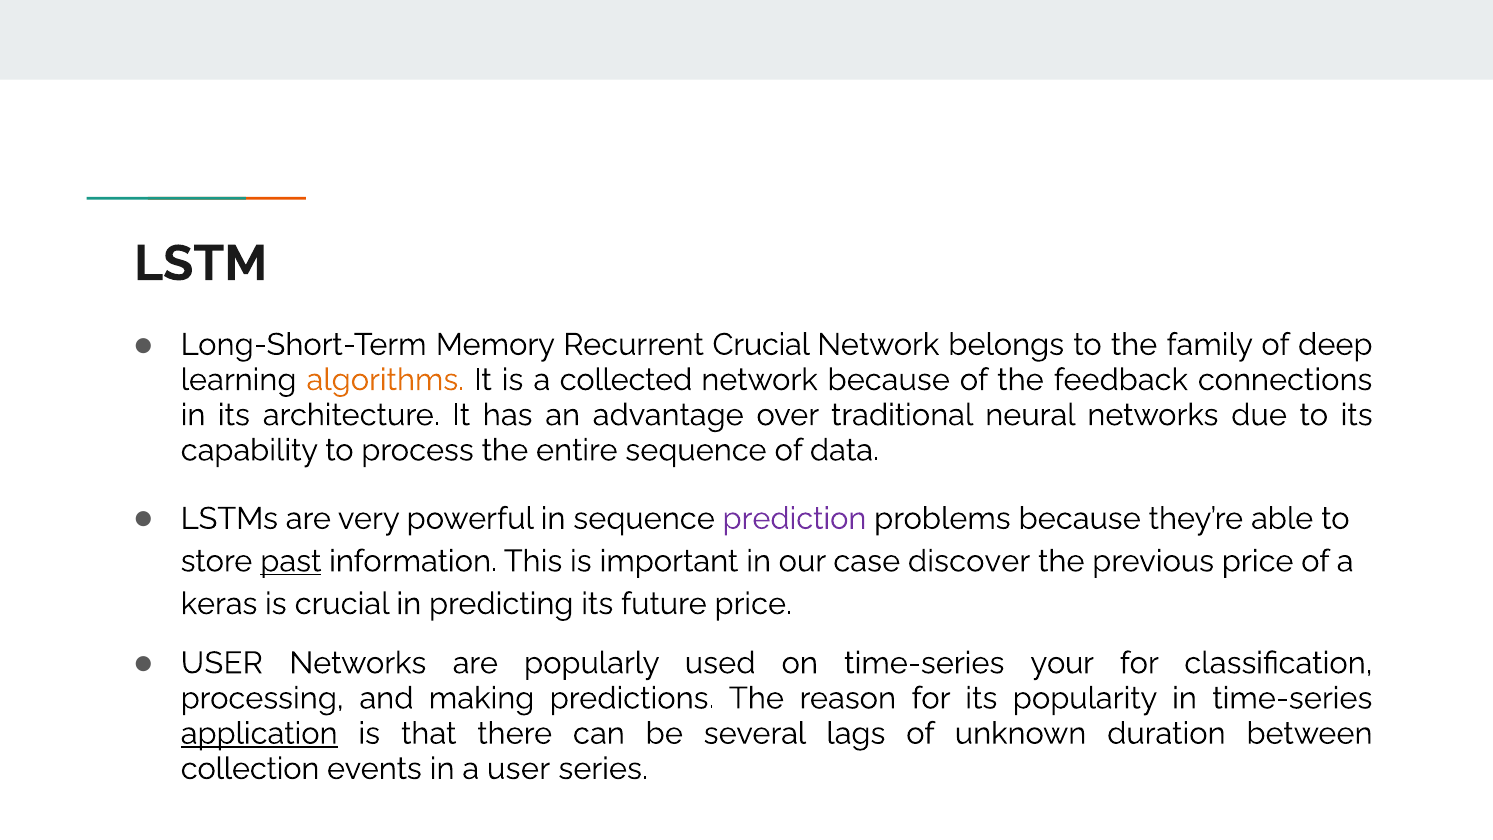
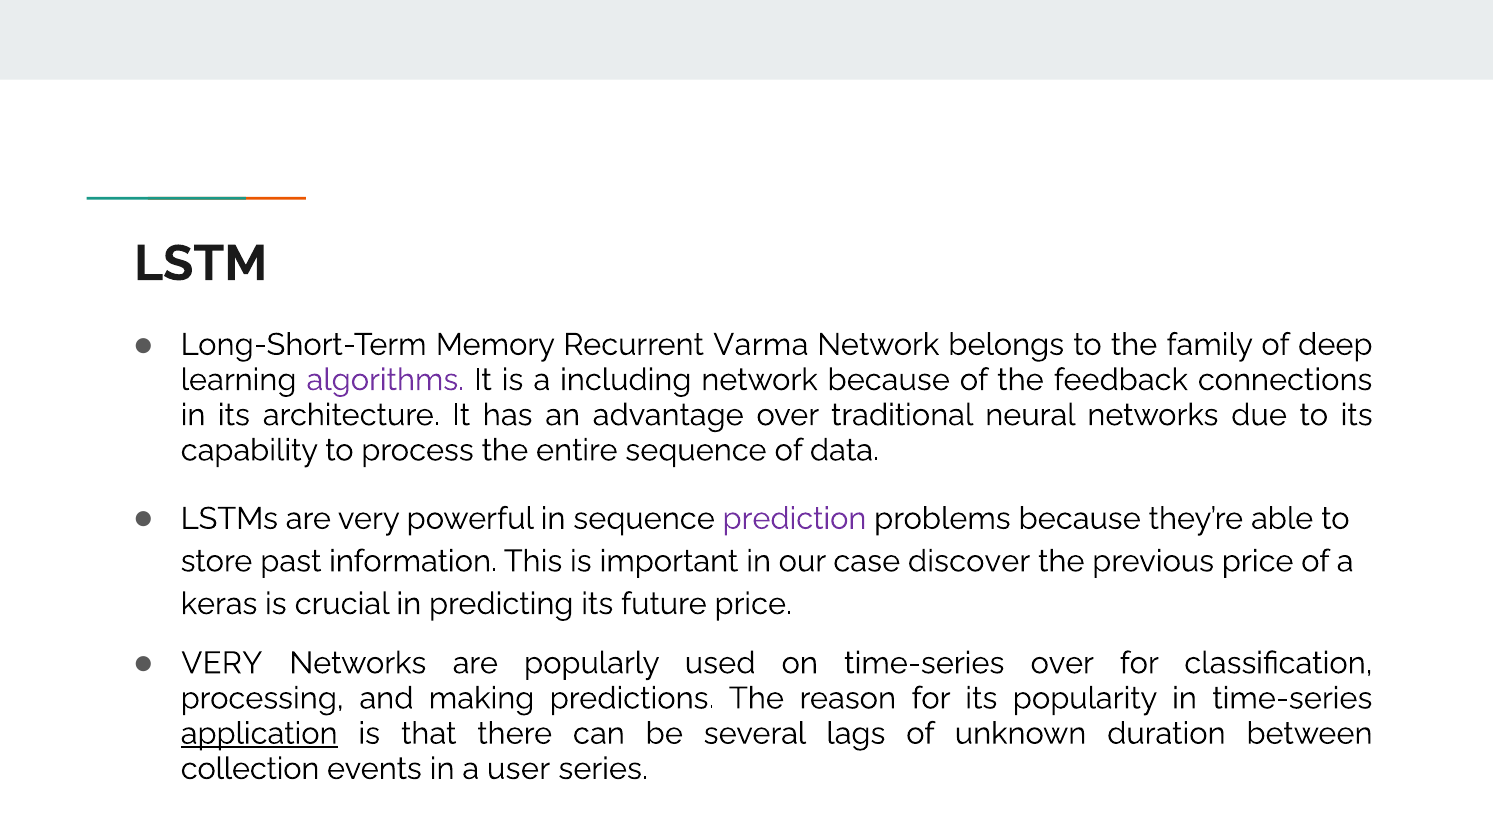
Recurrent Crucial: Crucial -> Varma
algorithms colour: orange -> purple
collected: collected -> including
past underline: present -> none
USER at (222, 663): USER -> VERY
time-series your: your -> over
